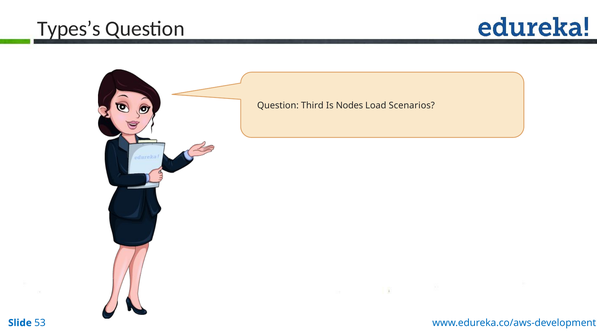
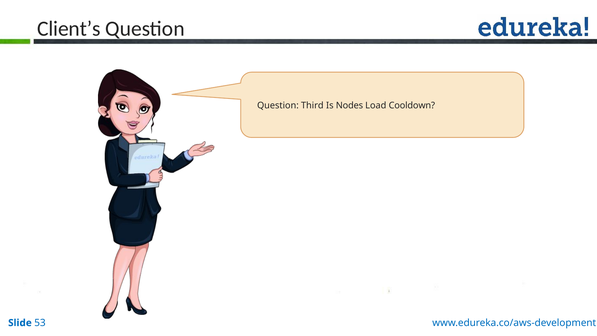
Types’s: Types’s -> Client’s
Scenarios: Scenarios -> Cooldown
